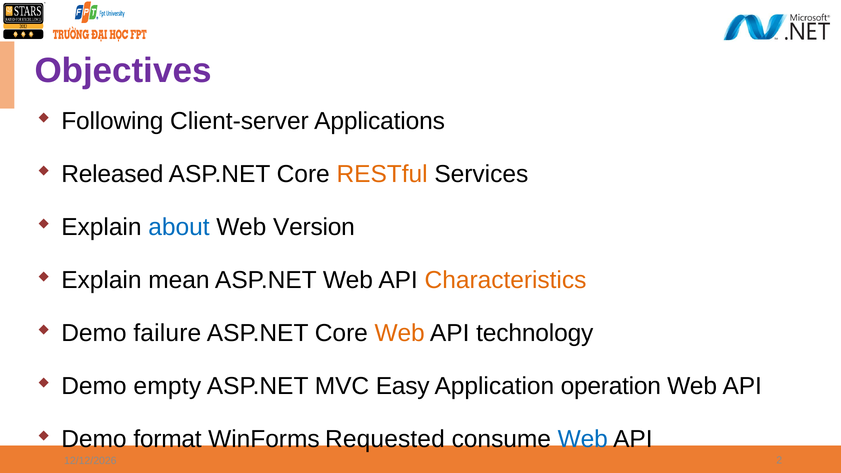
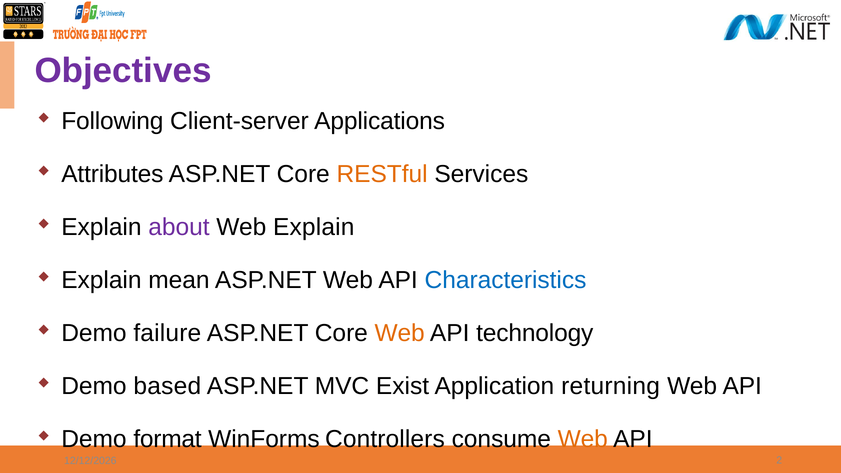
Released: Released -> Attributes
about colour: blue -> purple
Web Version: Version -> Explain
Characteristics colour: orange -> blue
empty: empty -> based
Easy: Easy -> Exist
operation: operation -> returning
Requested: Requested -> Controllers
Web at (583, 439) colour: blue -> orange
